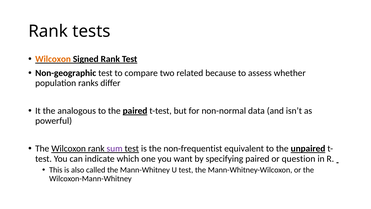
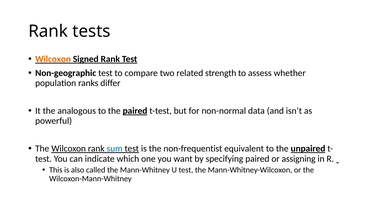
because: because -> strength
sum colour: purple -> blue
question: question -> assigning
